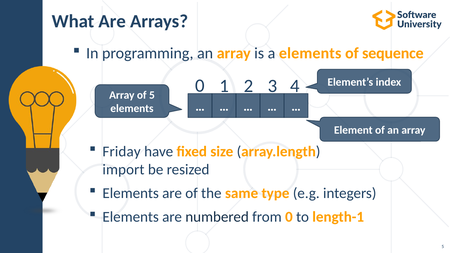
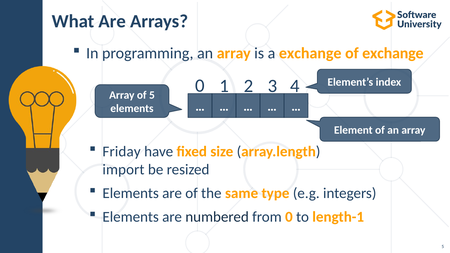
a elements: elements -> exchange
of sequence: sequence -> exchange
